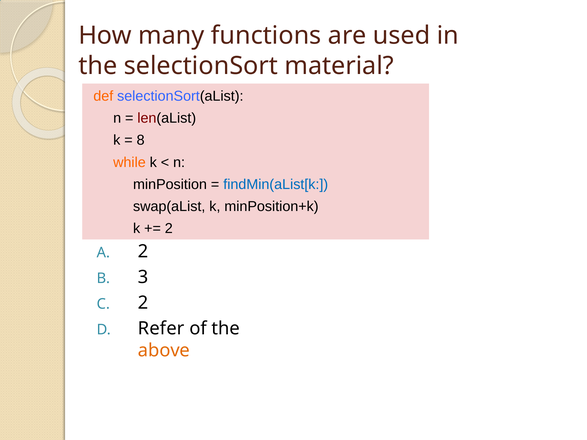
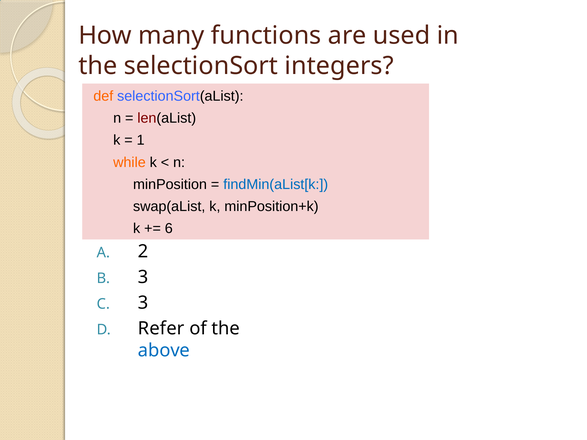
material: material -> integers
8: 8 -> 1
2 at (169, 229): 2 -> 6
2 at (143, 303): 2 -> 3
above colour: orange -> blue
